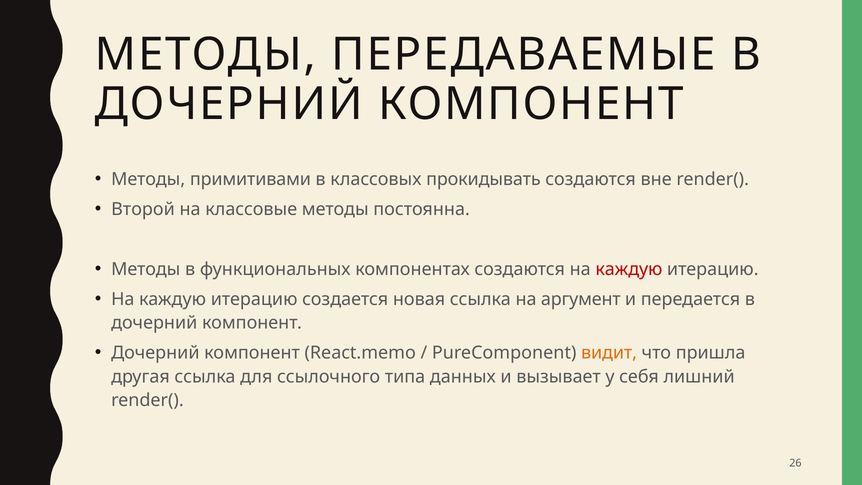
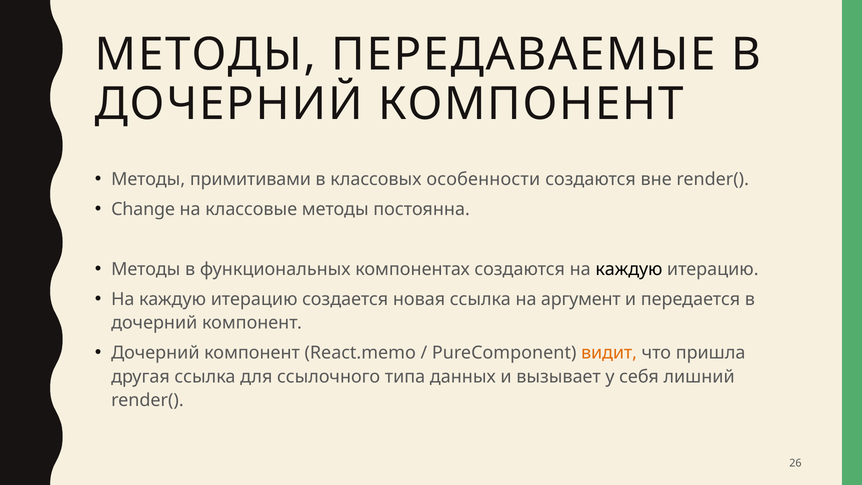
прокидывать: прокидывать -> особенности
Второй: Второй -> Change
каждую at (629, 269) colour: red -> black
